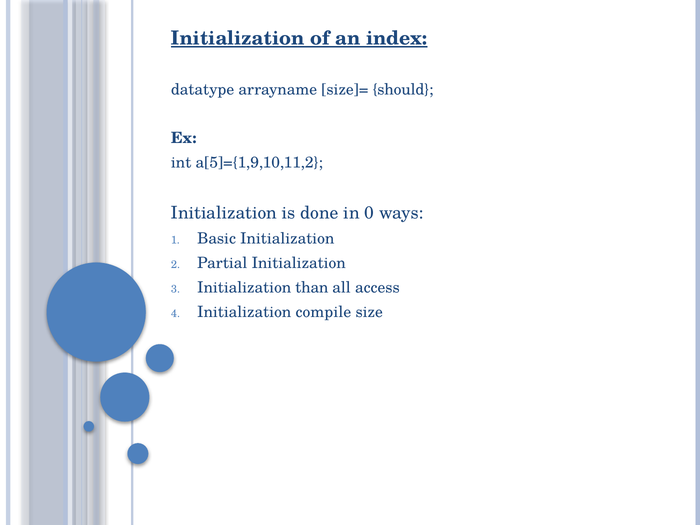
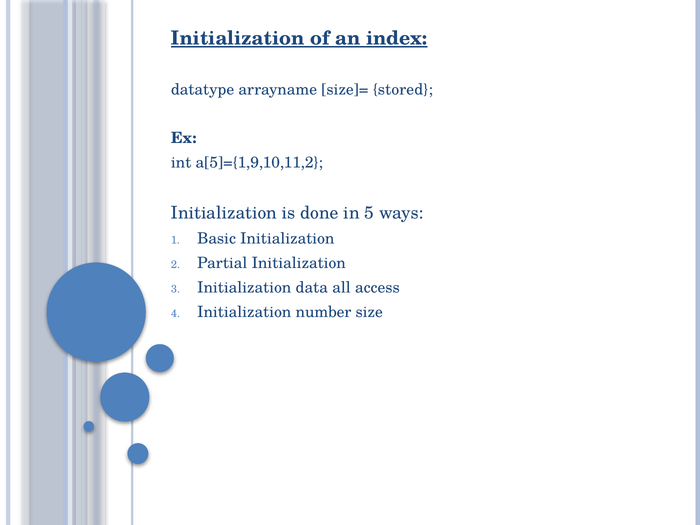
should: should -> stored
0: 0 -> 5
than: than -> data
compile: compile -> number
